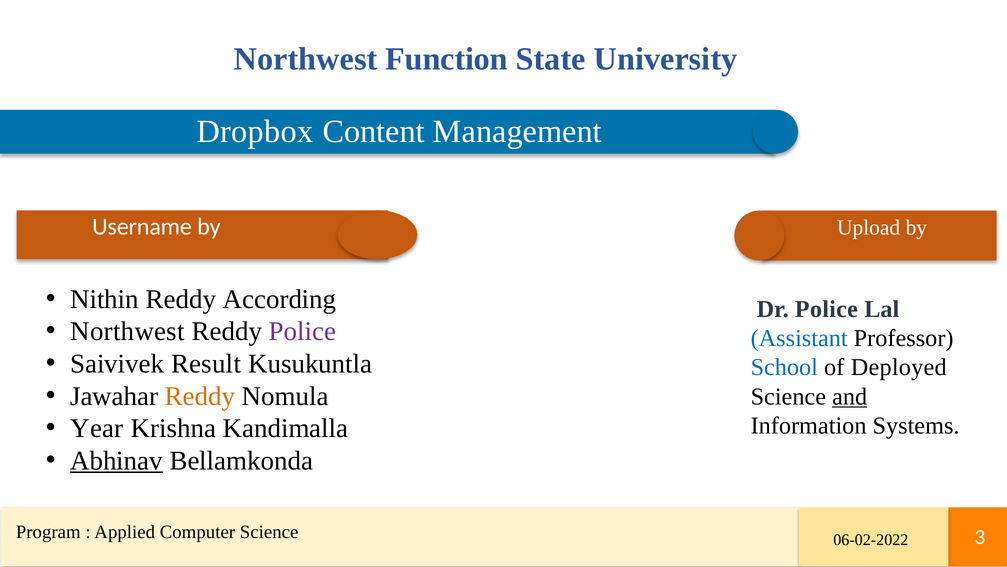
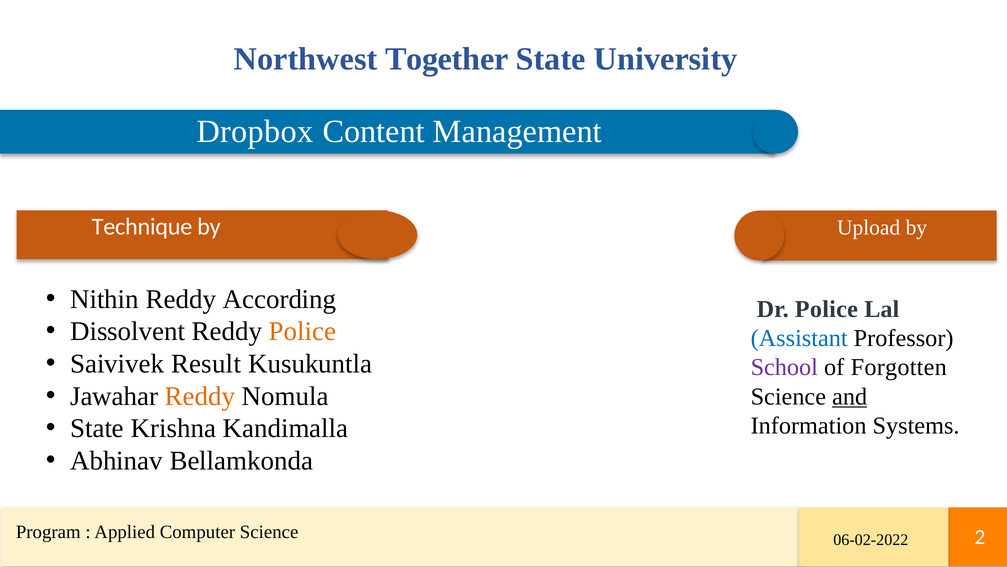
Function: Function -> Together
Username: Username -> Technique
Northwest at (128, 331): Northwest -> Dissolvent
Police at (303, 331) colour: purple -> orange
School colour: blue -> purple
Deployed: Deployed -> Forgotten
Year at (97, 428): Year -> State
Abhinav underline: present -> none
3: 3 -> 2
